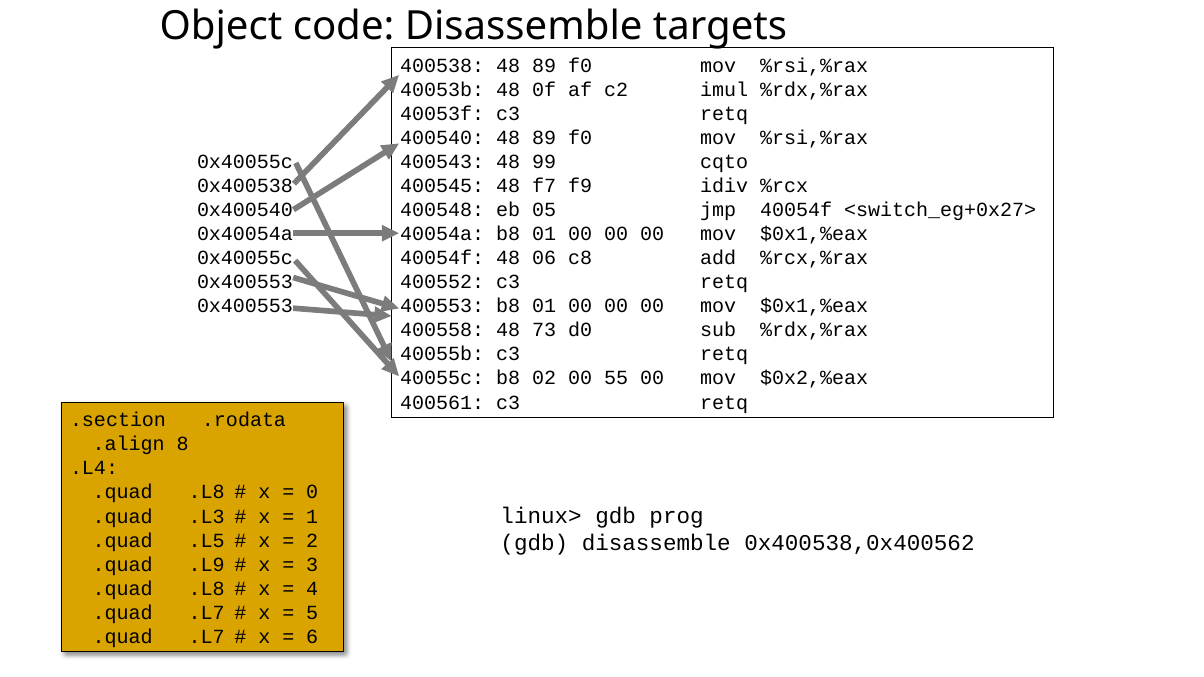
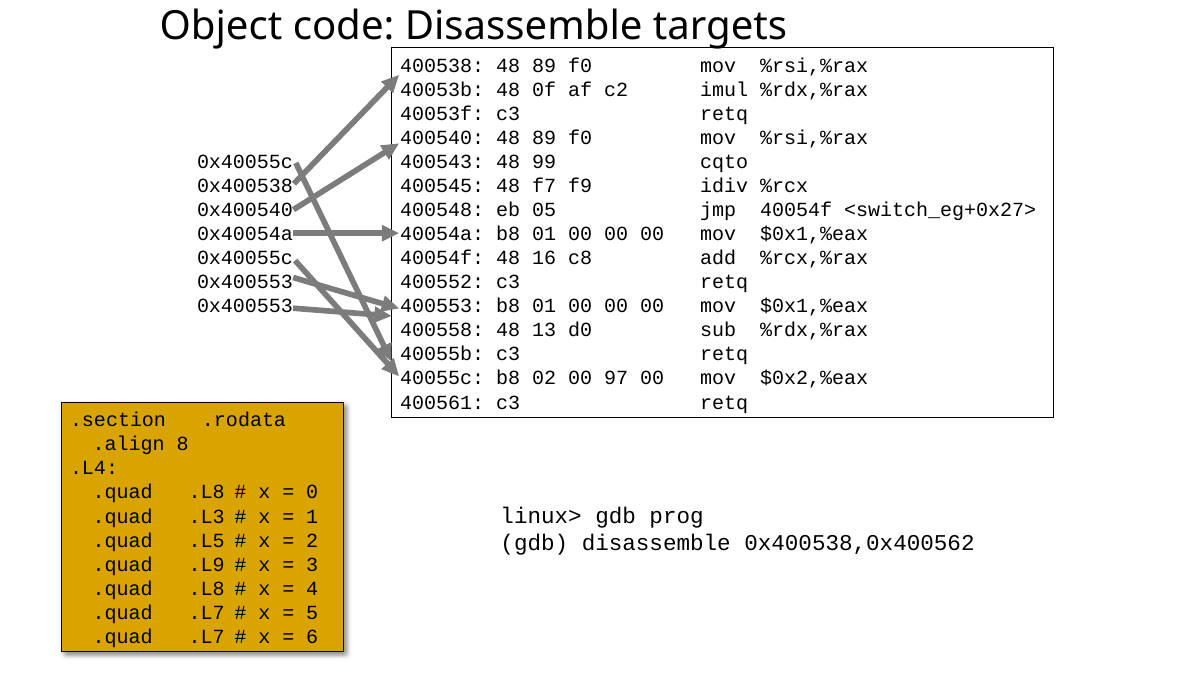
06: 06 -> 16
73: 73 -> 13
55: 55 -> 97
